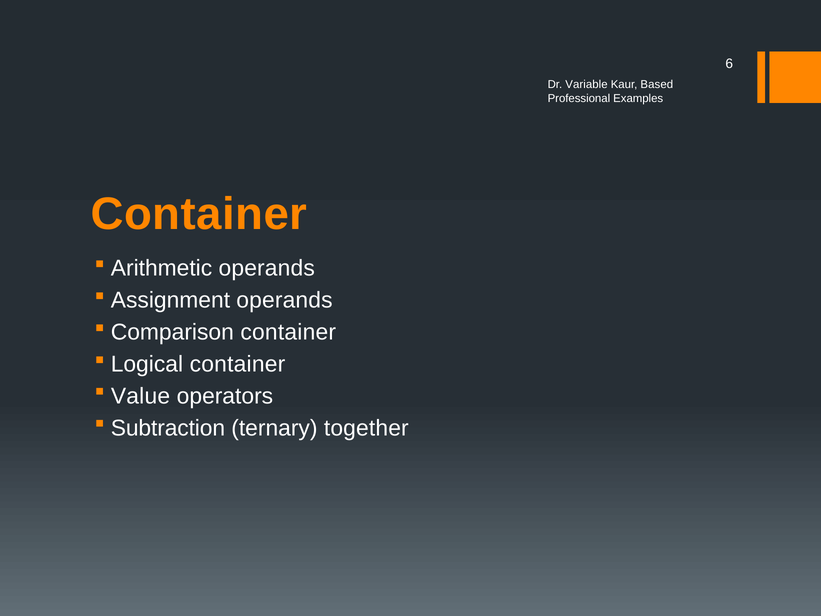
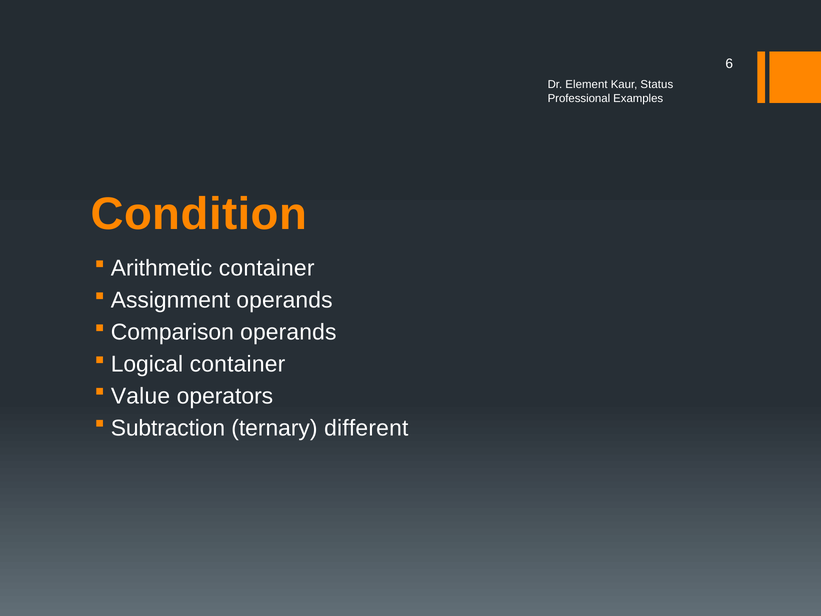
Variable: Variable -> Element
Based: Based -> Status
Container at (199, 214): Container -> Condition
Arithmetic operands: operands -> container
Comparison container: container -> operands
together: together -> different
